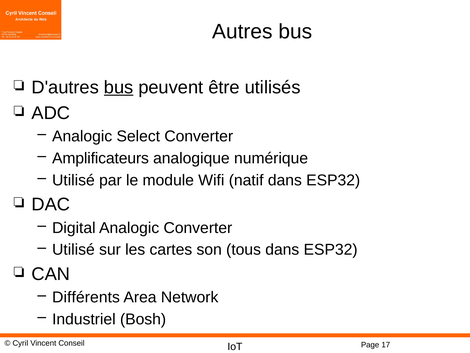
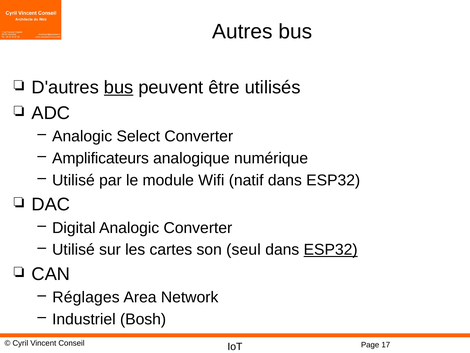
tous: tous -> seul
ESP32 at (331, 249) underline: none -> present
Différents: Différents -> Réglages
